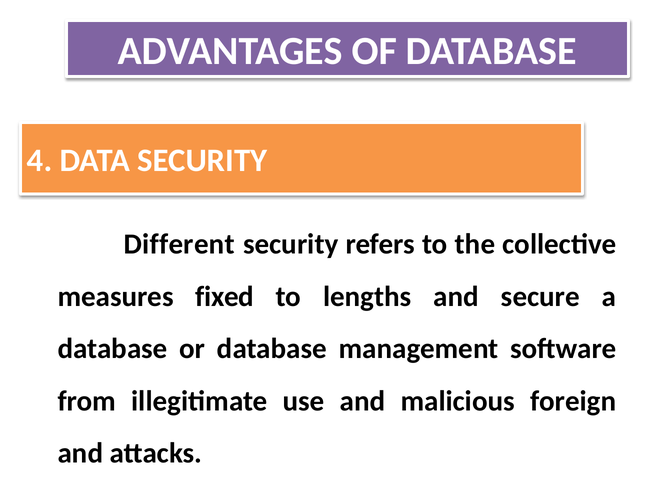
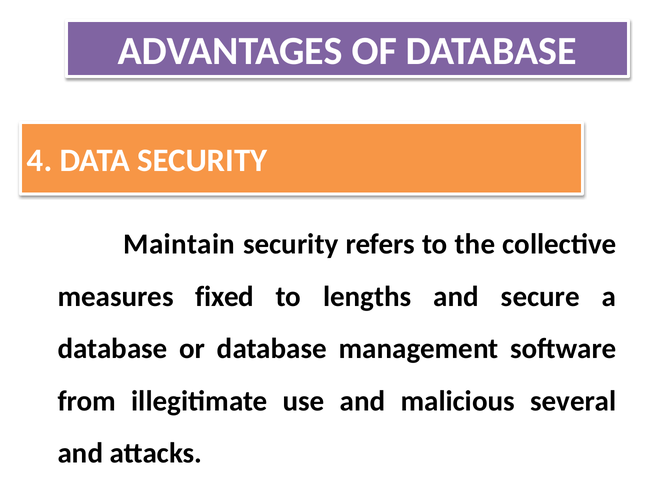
Different: Different -> Maintain
foreign: foreign -> several
